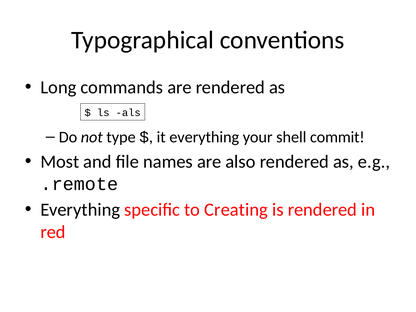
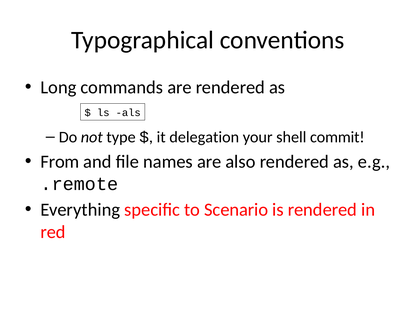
it everything: everything -> delegation
Most: Most -> From
Creating: Creating -> Scenario
